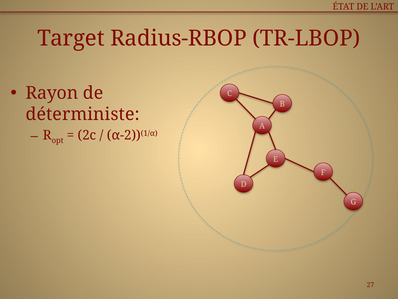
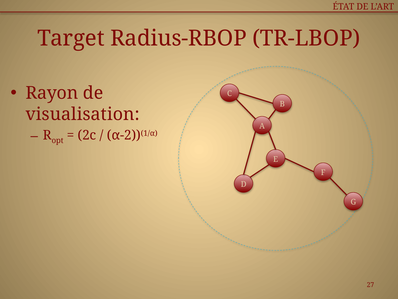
déterministe: déterministe -> visualisation
